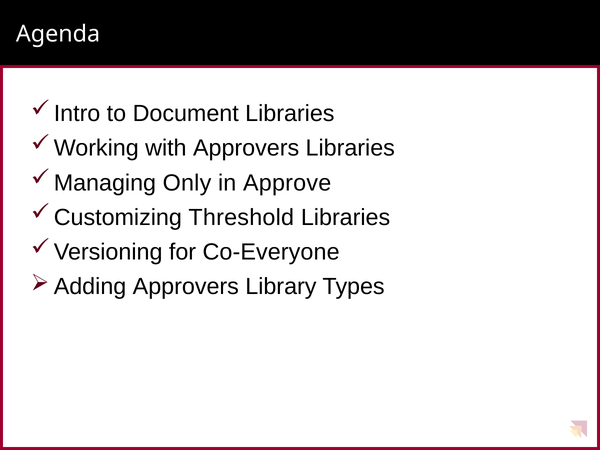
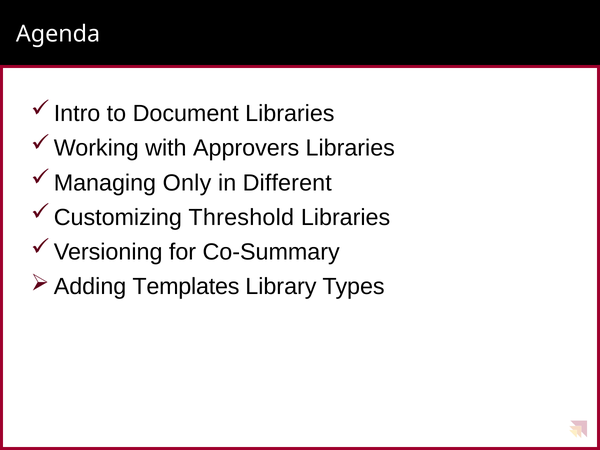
Approve: Approve -> Different
Co-Everyone: Co-Everyone -> Co-Summary
Approvers at (186, 287): Approvers -> Templates
